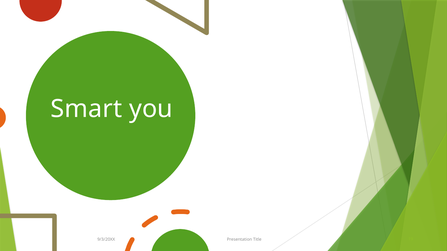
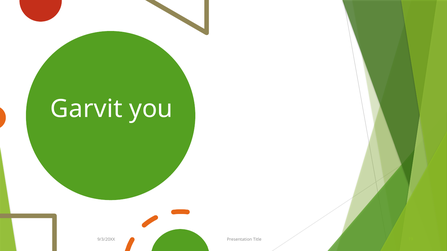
Smart: Smart -> Garvit
